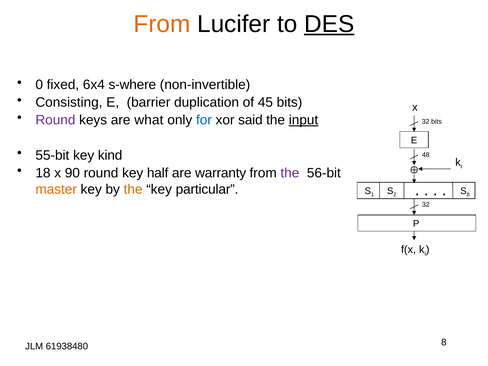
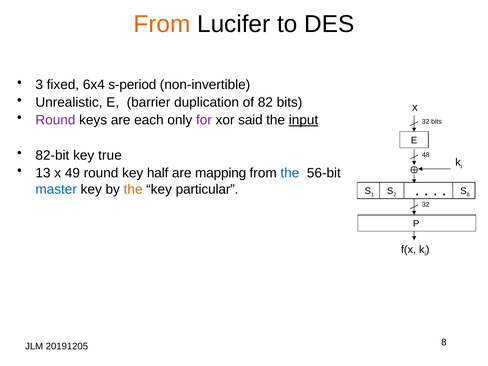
DES underline: present -> none
0: 0 -> 3
s-where: s-where -> s-period
Consisting: Consisting -> Unrealistic
45: 45 -> 82
what: what -> each
for colour: blue -> purple
55-bit: 55-bit -> 82-bit
kind: kind -> true
18: 18 -> 13
90: 90 -> 49
warranty: warranty -> mapping
the at (290, 173) colour: purple -> blue
master colour: orange -> blue
61938480: 61938480 -> 20191205
